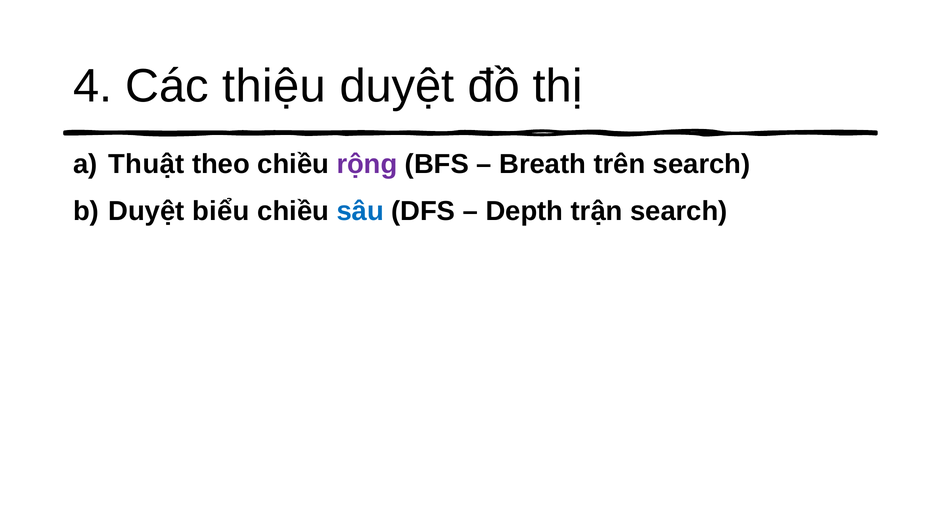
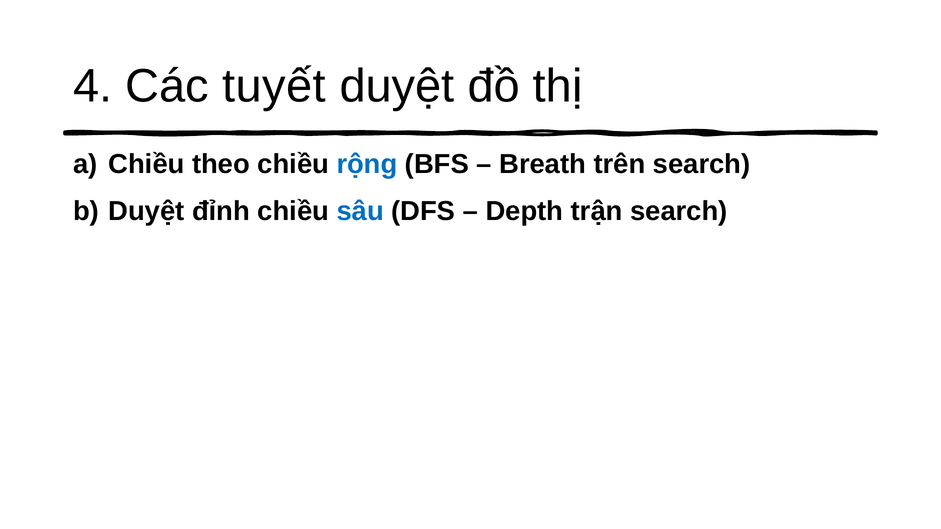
thiệu: thiệu -> tuyết
Thuật at (146, 164): Thuật -> Chiều
rộng colour: purple -> blue
biểu: biểu -> đỉnh
